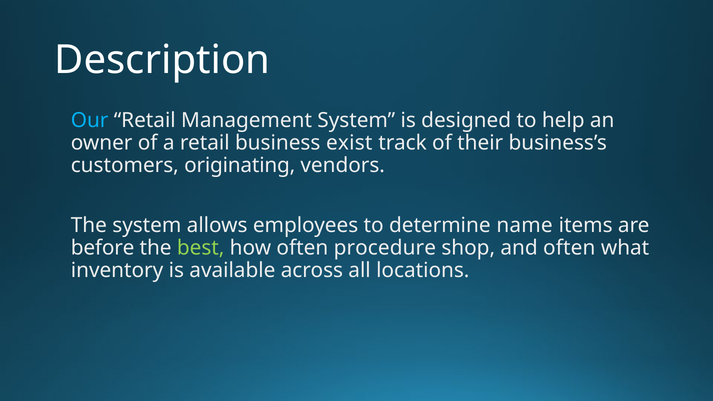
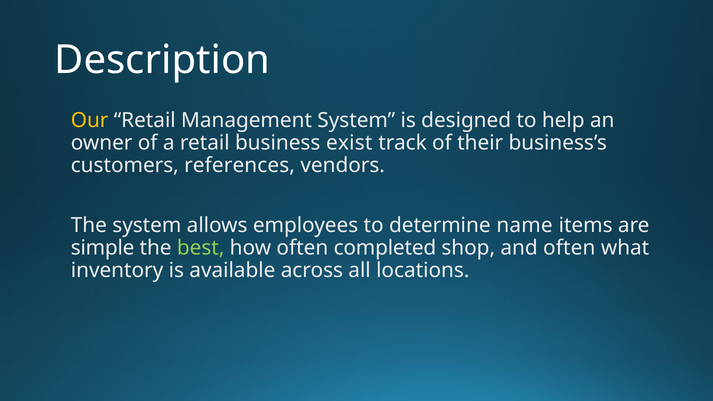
Our colour: light blue -> yellow
originating: originating -> references
before: before -> simple
procedure: procedure -> completed
